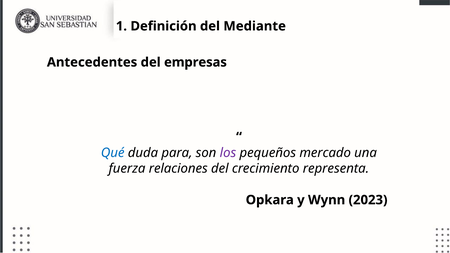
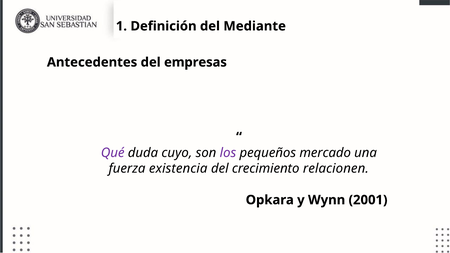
Qué colour: blue -> purple
para: para -> cuyo
relaciones: relaciones -> existencia
representa: representa -> relacionen
2023: 2023 -> 2001
